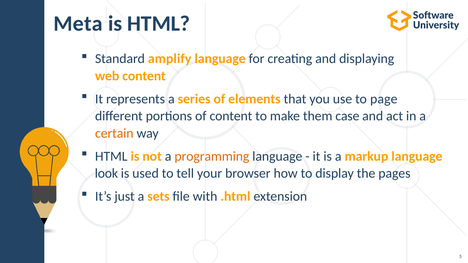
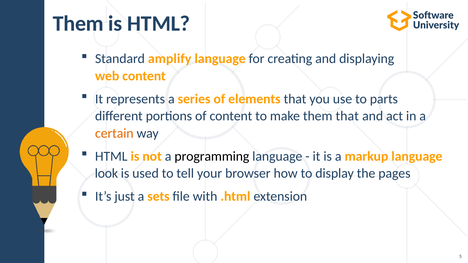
Meta at (78, 24): Meta -> Them
page: page -> parts
them case: case -> that
programming colour: orange -> black
